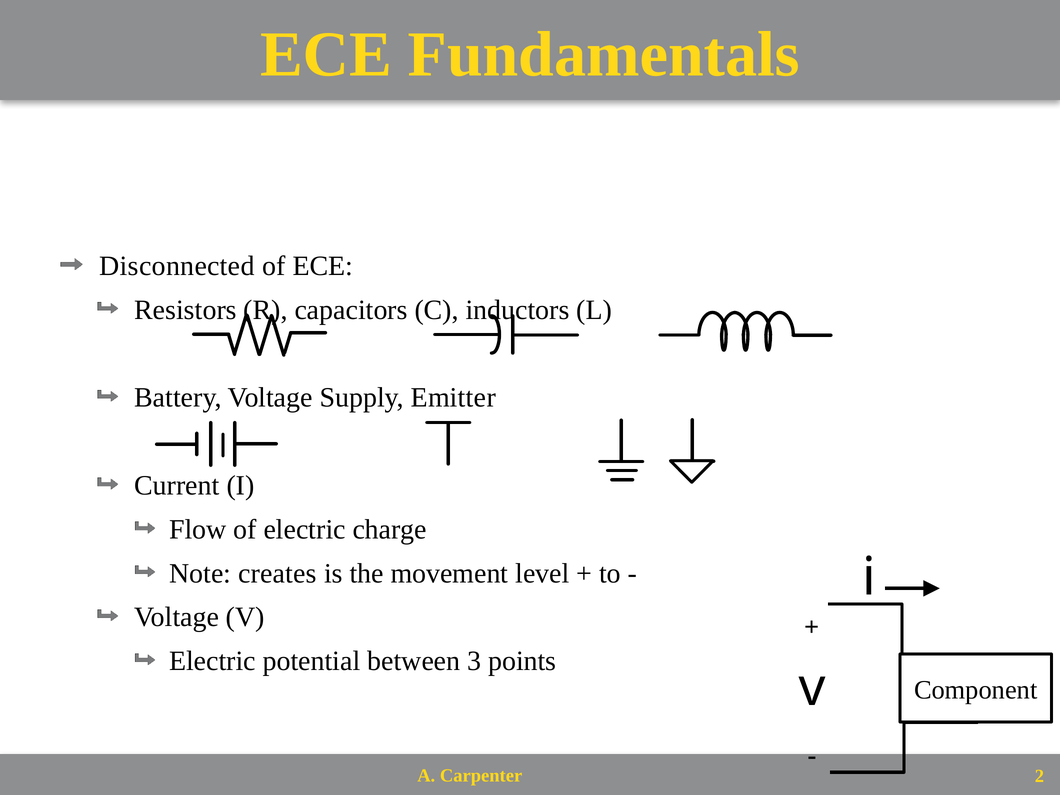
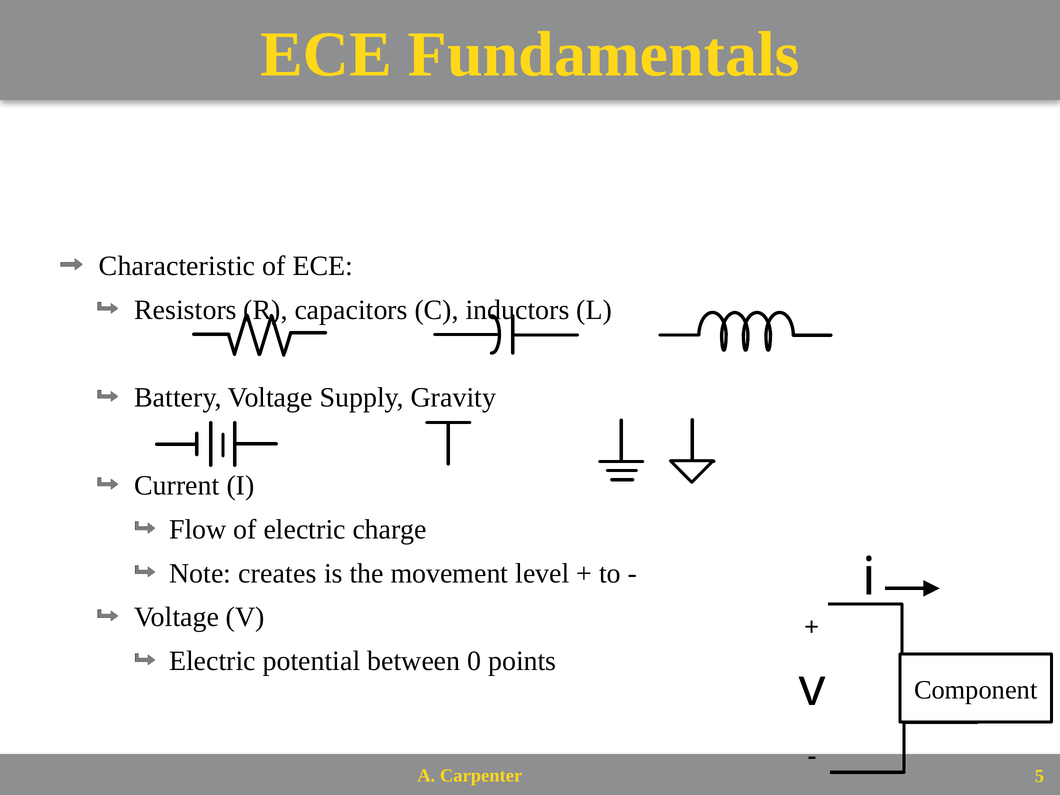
Disconnected: Disconnected -> Characteristic
Emitter: Emitter -> Gravity
3: 3 -> 0
2: 2 -> 5
